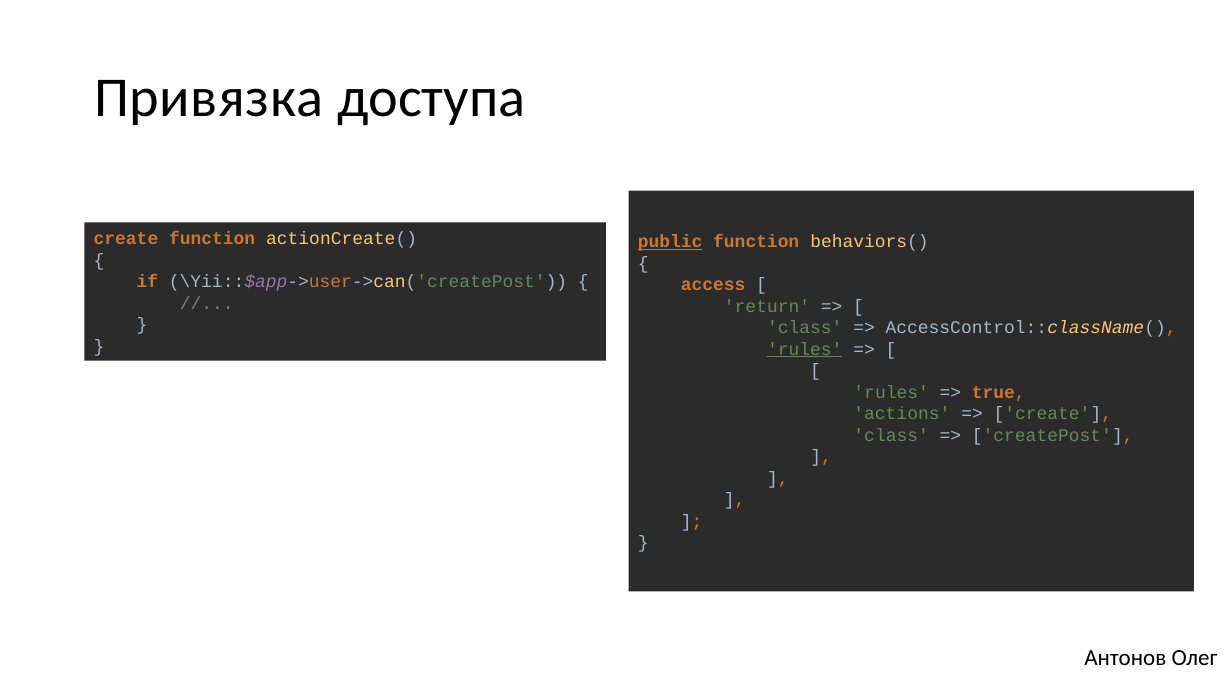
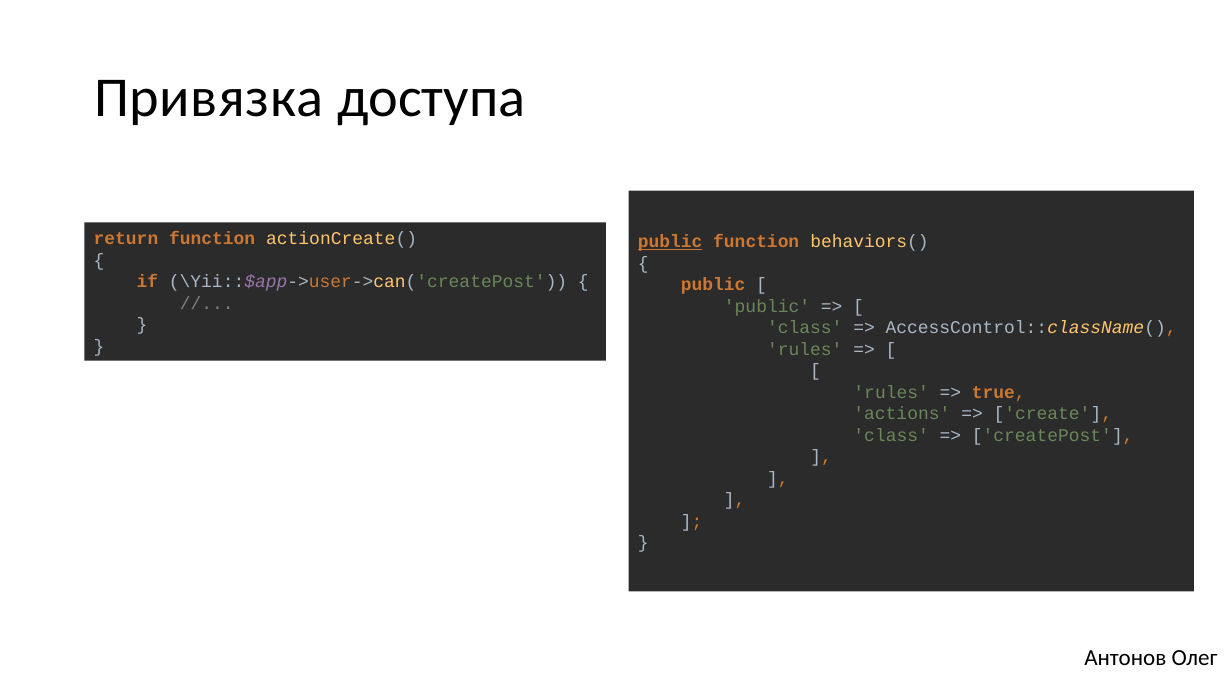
create at (126, 239): create -> return
access at (713, 285): access -> public
return at (767, 306): return -> public
rules at (805, 349) underline: present -> none
